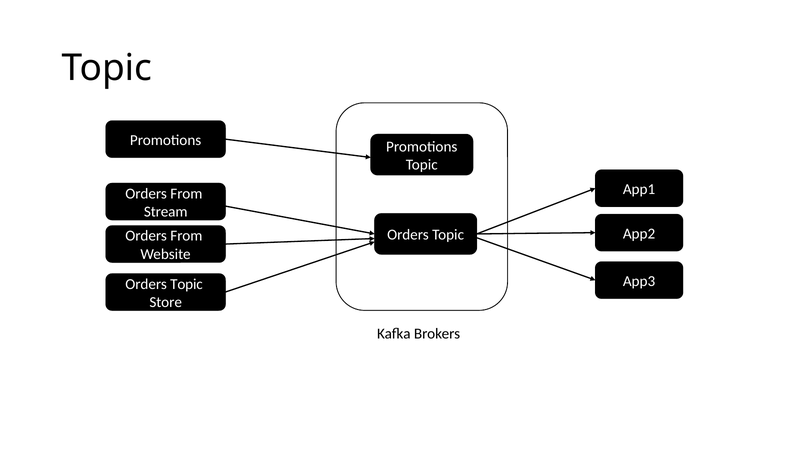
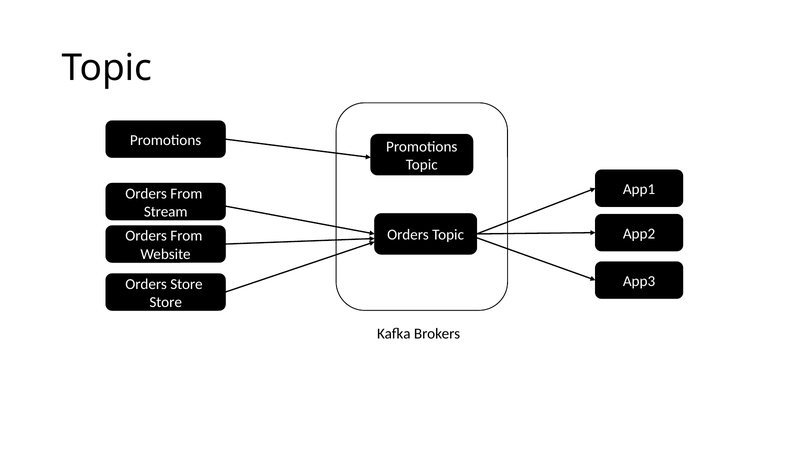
Topic at (186, 284): Topic -> Store
